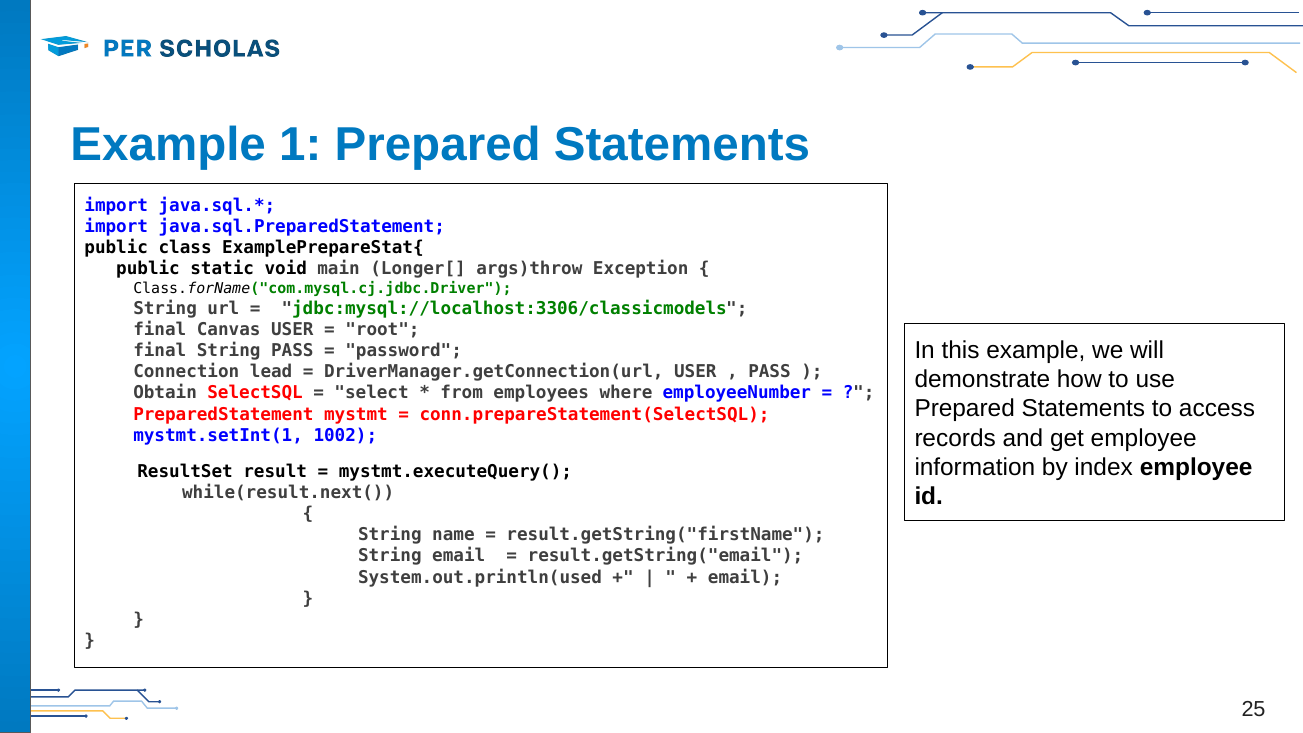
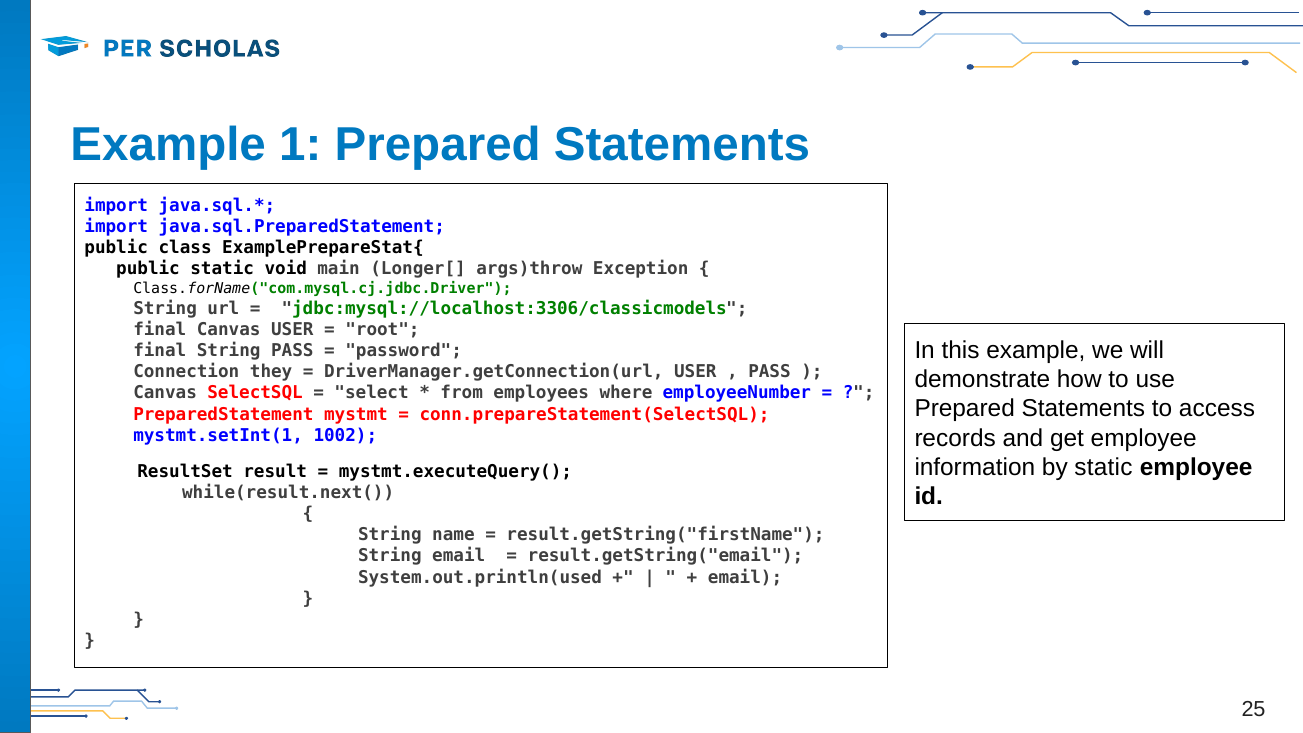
lead: lead -> they
Obtain at (165, 393): Obtain -> Canvas
by index: index -> static
